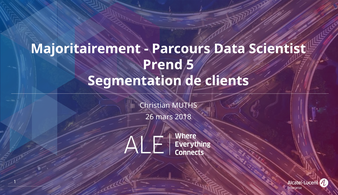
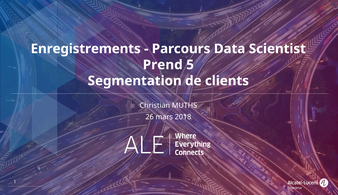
Majoritairement: Majoritairement -> Enregistrements
